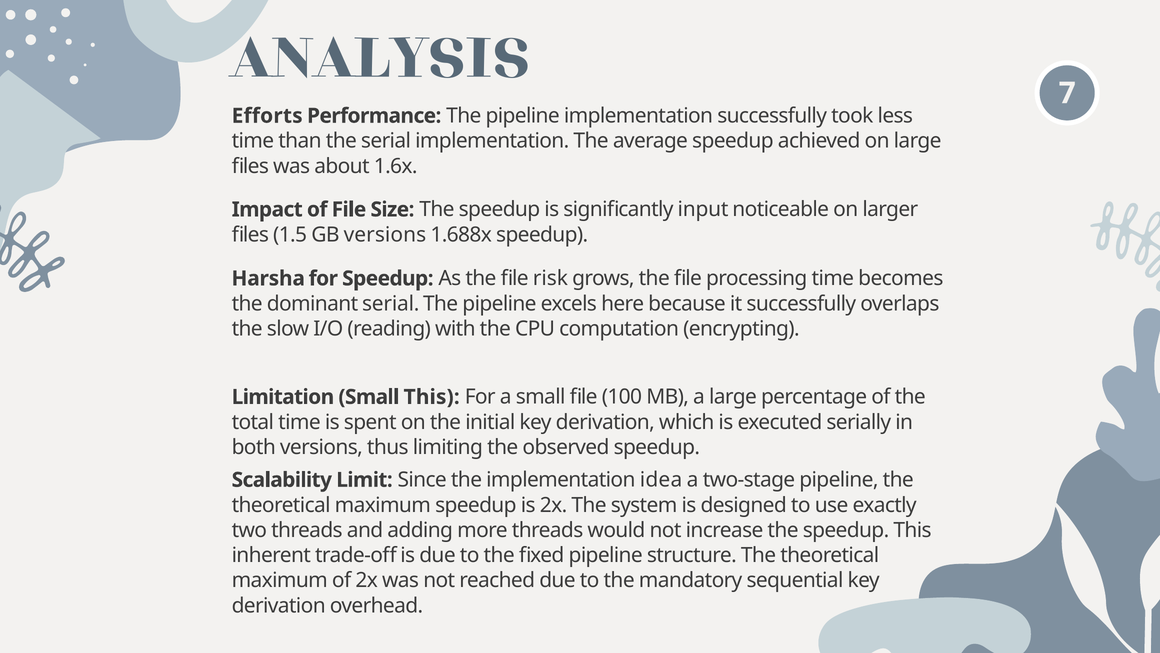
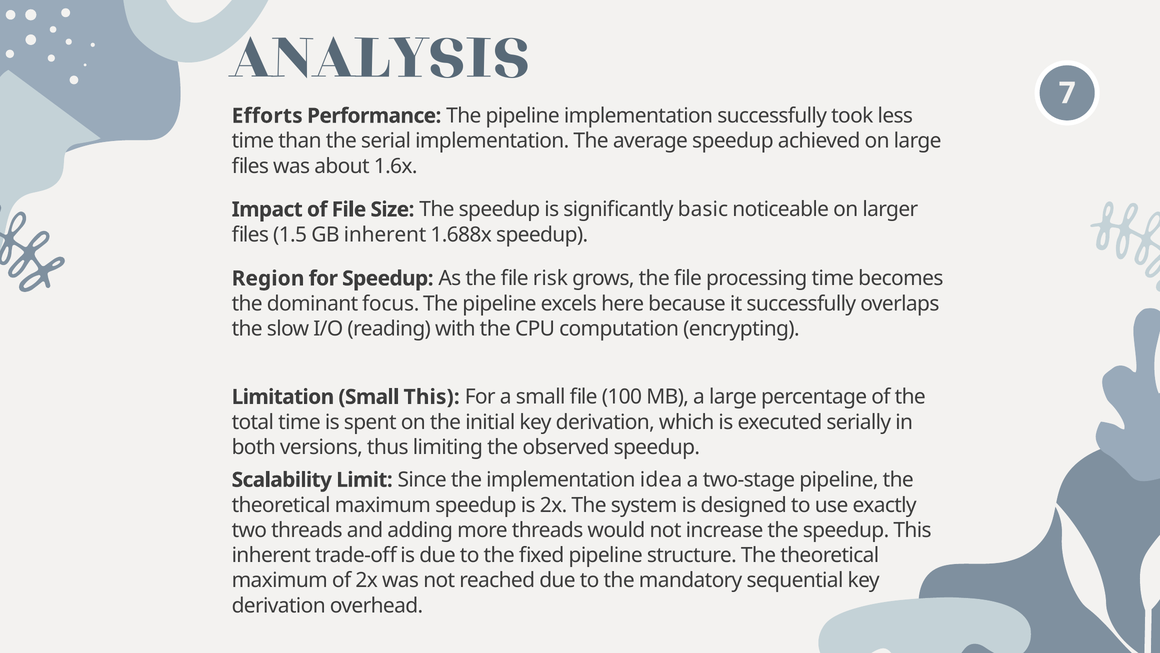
input: input -> basic
GB versions: versions -> inherent
Harsha: Harsha -> Region
dominant serial: serial -> focus
